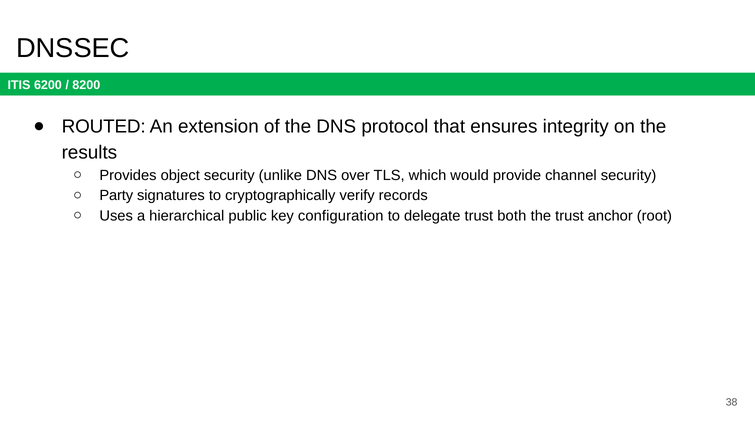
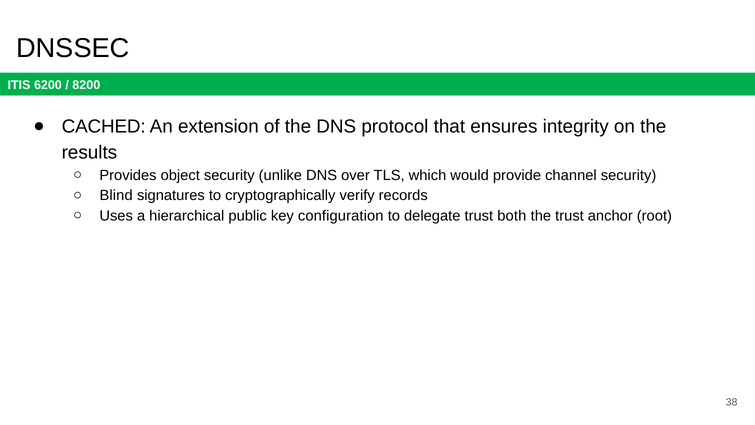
ROUTED: ROUTED -> CACHED
Party: Party -> Blind
